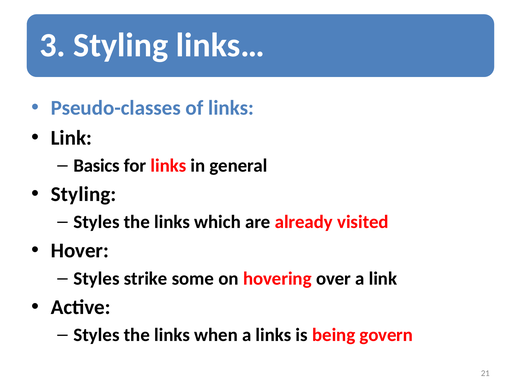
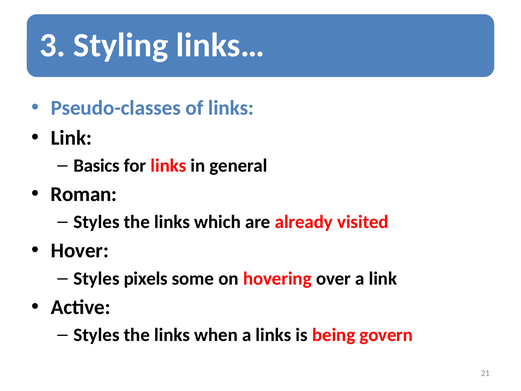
Styling at (84, 194): Styling -> Roman
strike: strike -> pixels
